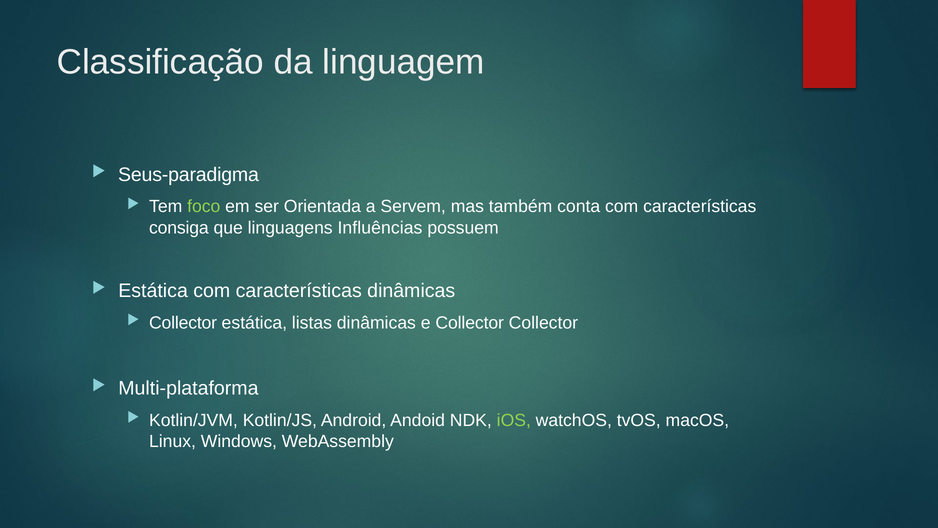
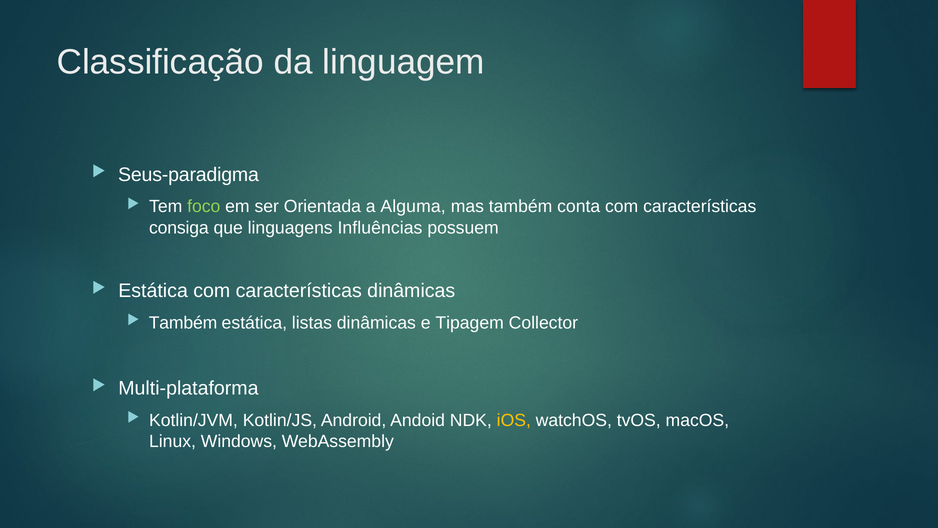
Servem: Servem -> Alguma
Collector at (183, 323): Collector -> Também
e Collector: Collector -> Tipagem
iOS colour: light green -> yellow
